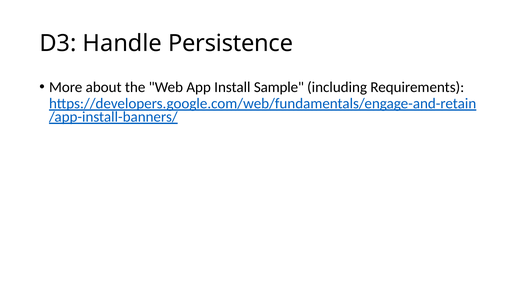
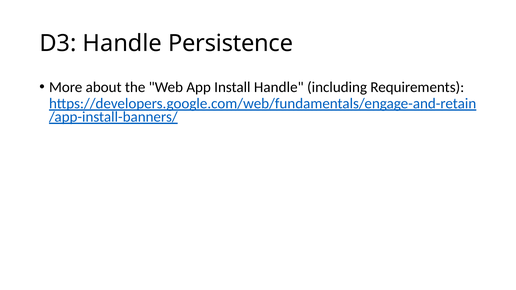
Install Sample: Sample -> Handle
